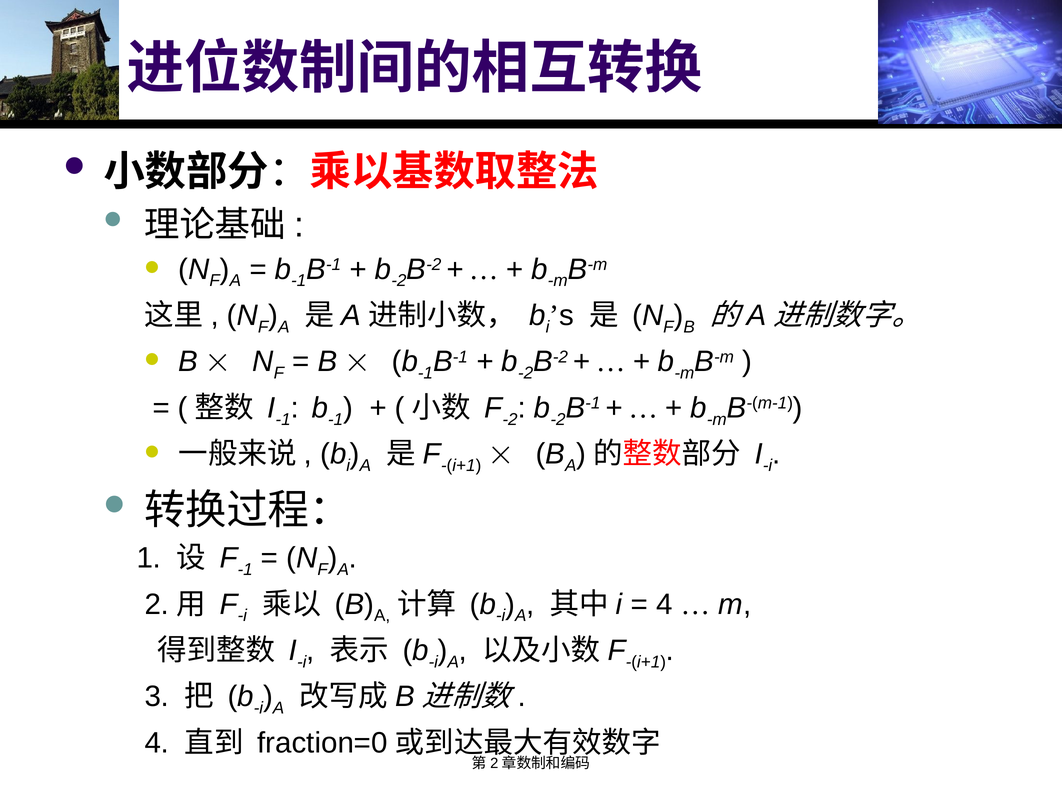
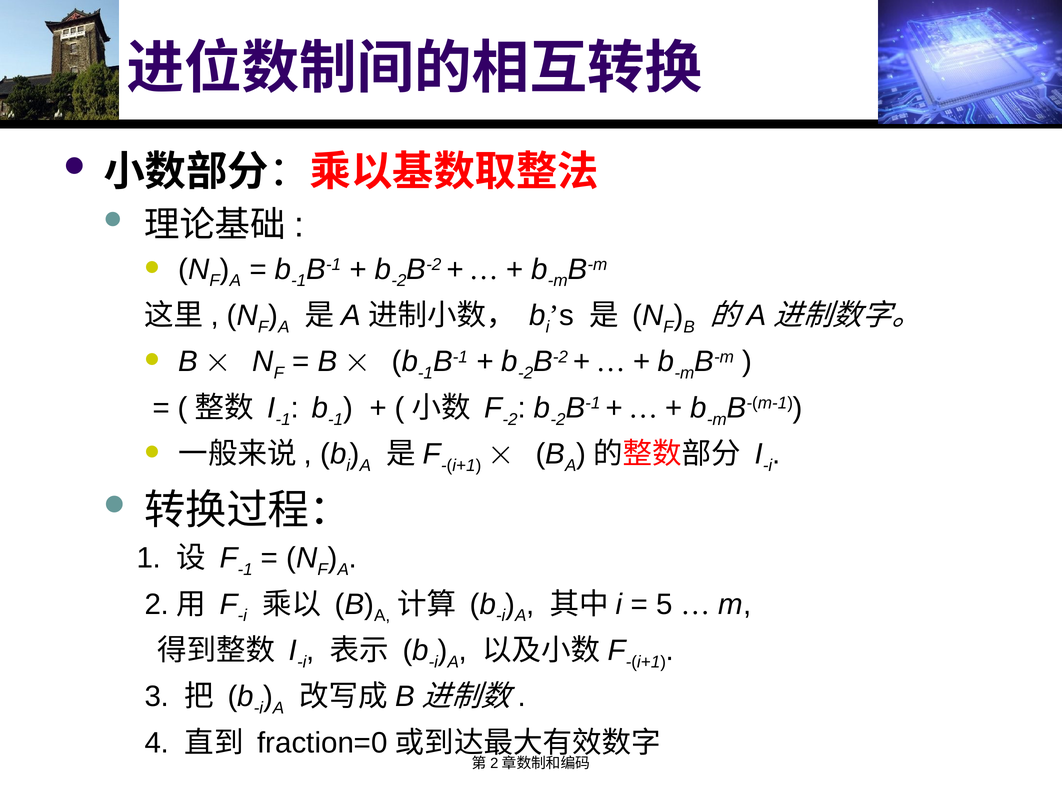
4 at (664, 604): 4 -> 5
